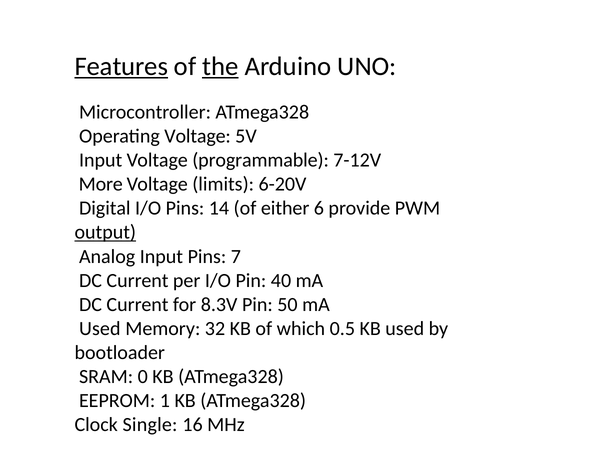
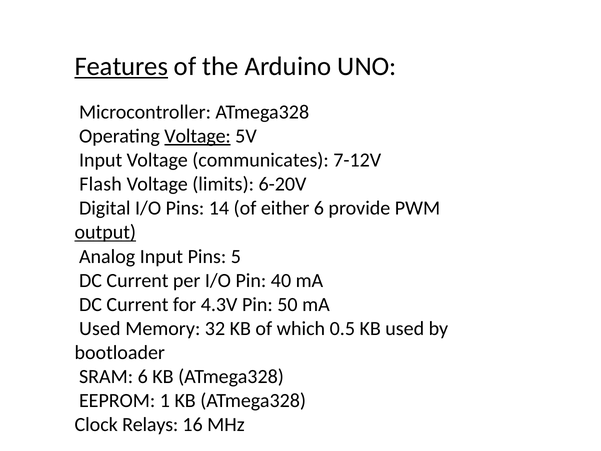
the underline: present -> none
Voltage at (198, 136) underline: none -> present
programmable: programmable -> communicates
More: More -> Flash
7: 7 -> 5
8.3V: 8.3V -> 4.3V
SRAM 0: 0 -> 6
Single: Single -> Relays
